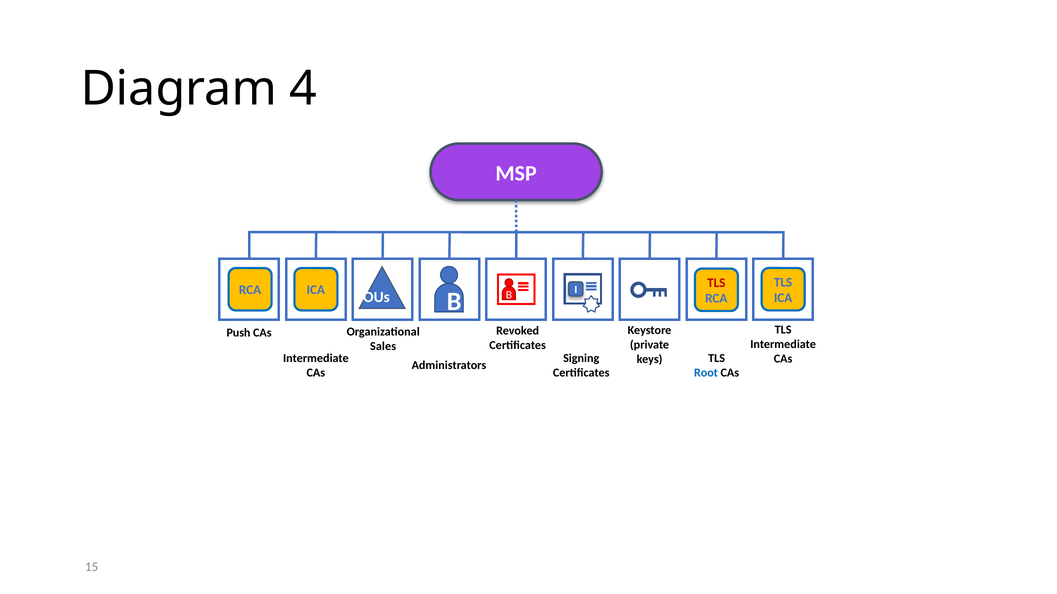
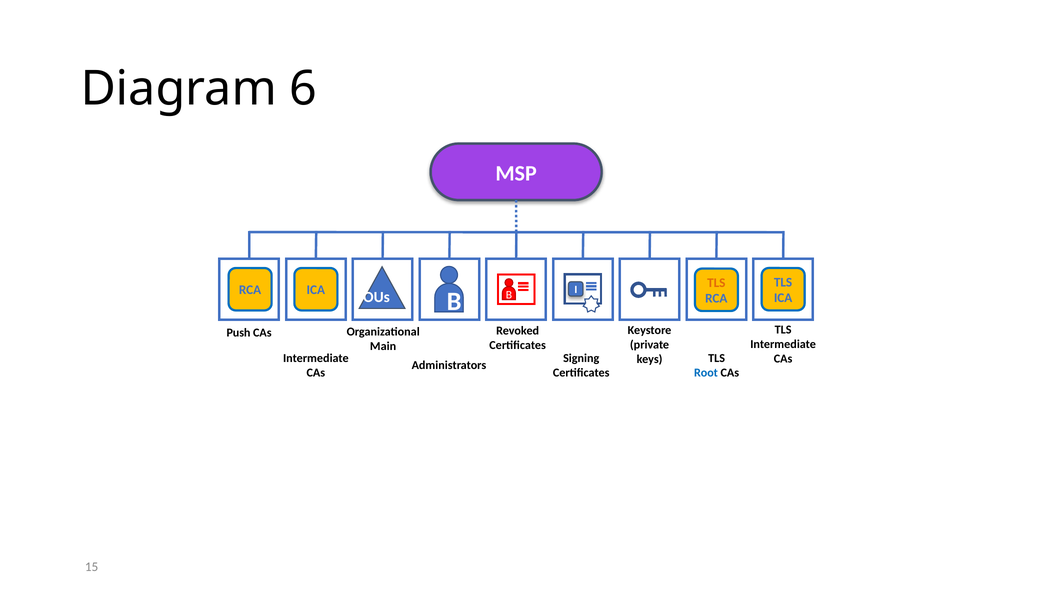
4: 4 -> 6
TLS at (716, 283) colour: red -> orange
Sales: Sales -> Main
